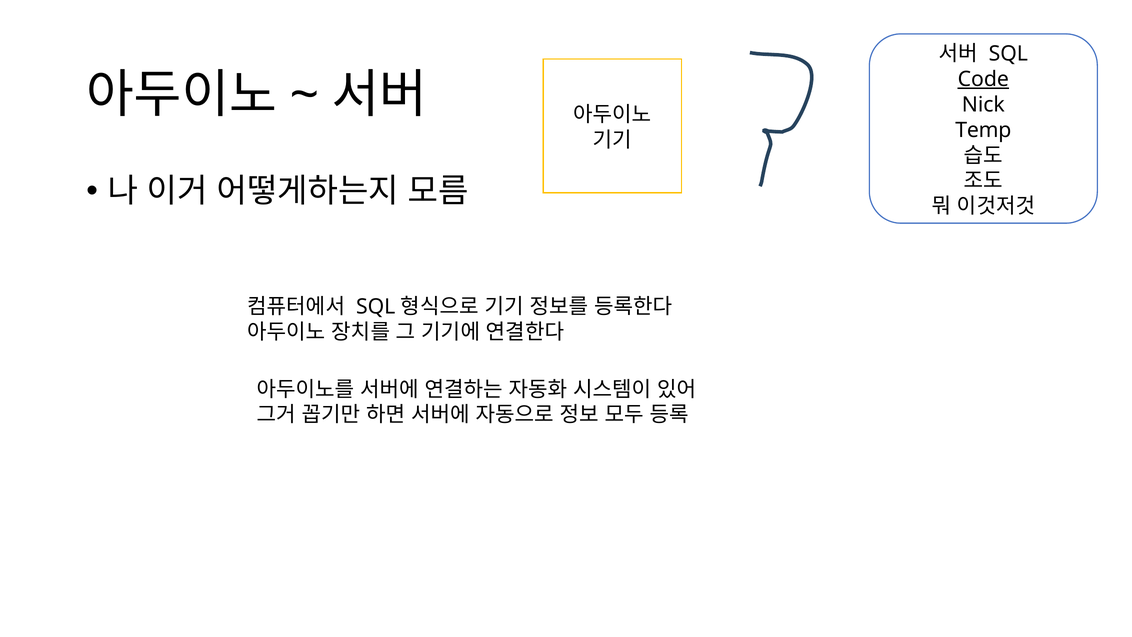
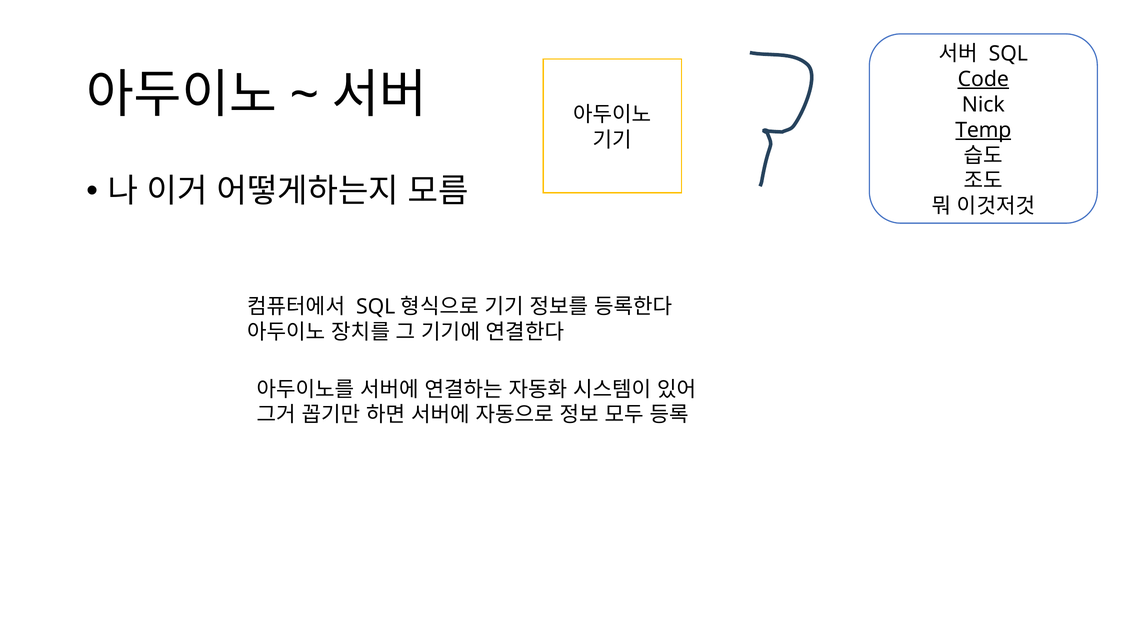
Temp underline: none -> present
